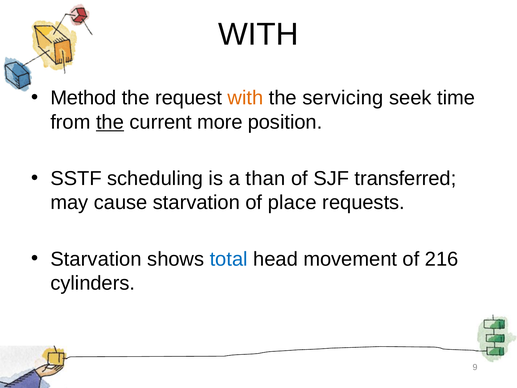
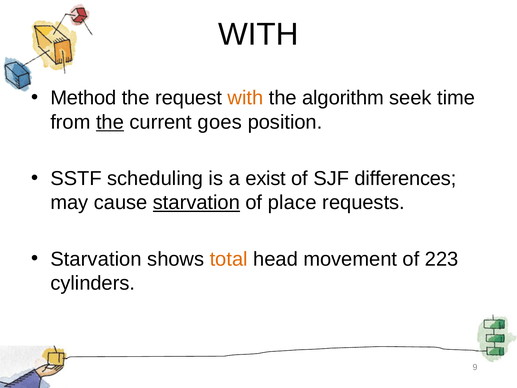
servicing: servicing -> algorithm
more: more -> goes
than: than -> exist
transferred: transferred -> differences
starvation at (196, 203) underline: none -> present
total colour: blue -> orange
216: 216 -> 223
